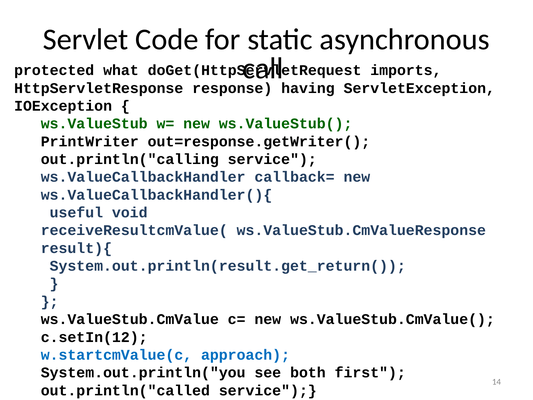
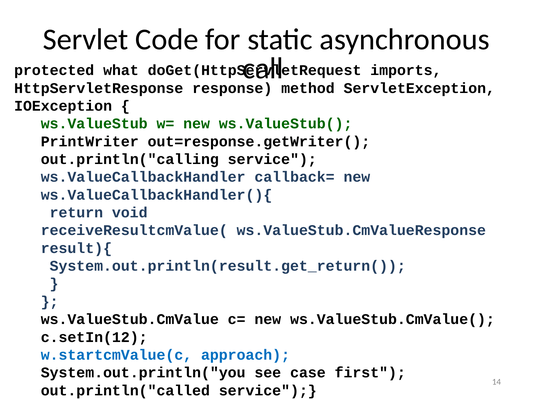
having: having -> method
useful: useful -> return
both: both -> case
